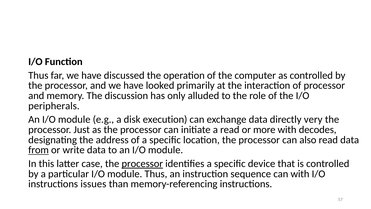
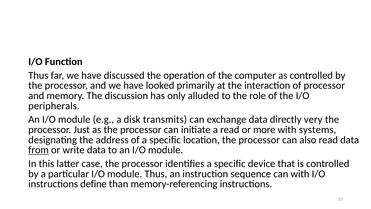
execution: execution -> transmits
decodes: decodes -> systems
processor at (142, 163) underline: present -> none
issues: issues -> define
